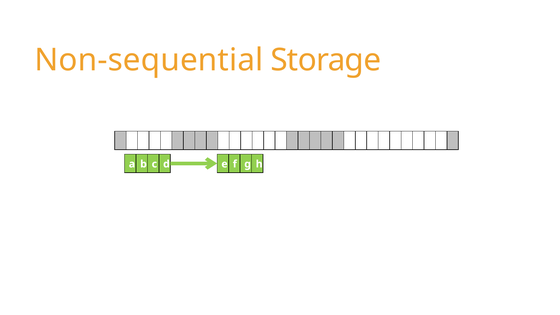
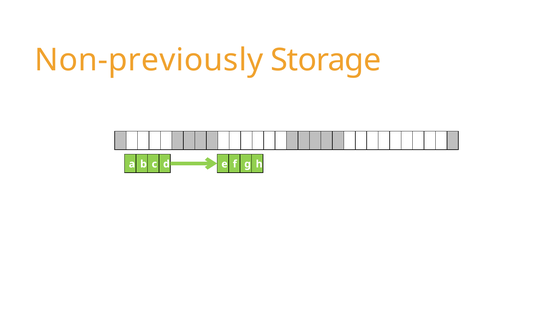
Non-sequential: Non-sequential -> Non-previously
